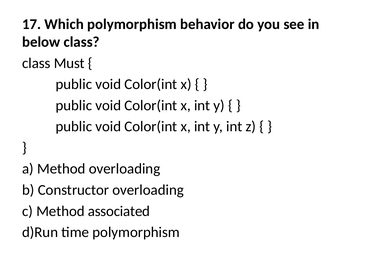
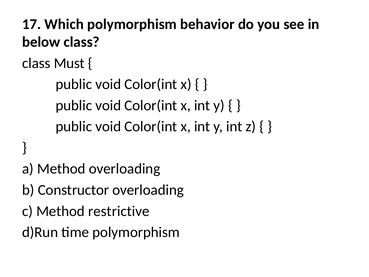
associated: associated -> restrictive
